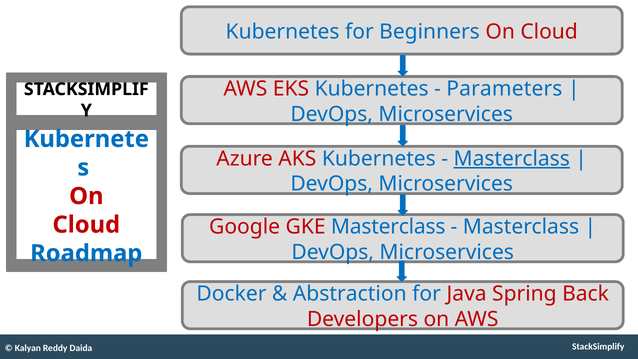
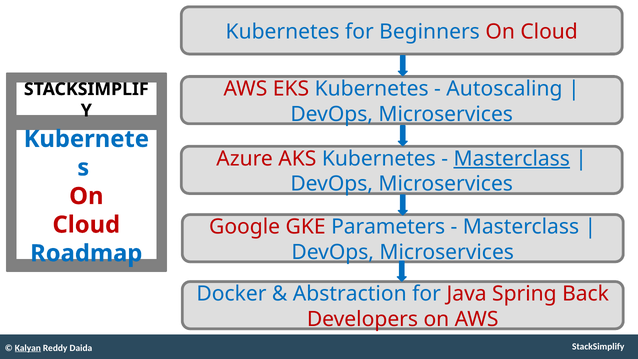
Parameters: Parameters -> Autoscaling
GKE Masterclass: Masterclass -> Parameters
Kalyan underline: none -> present
